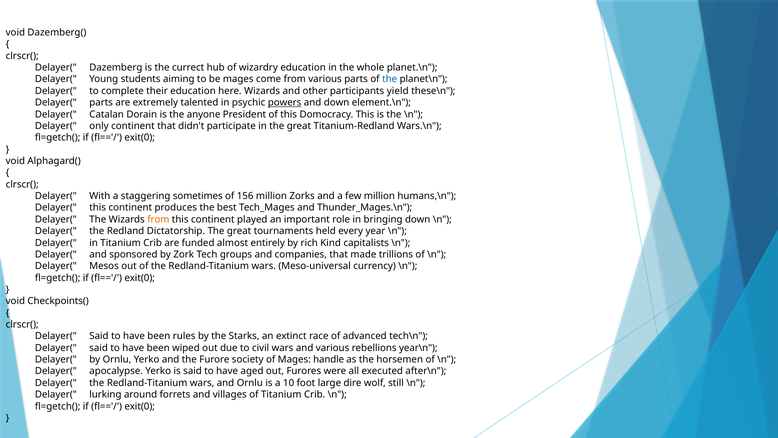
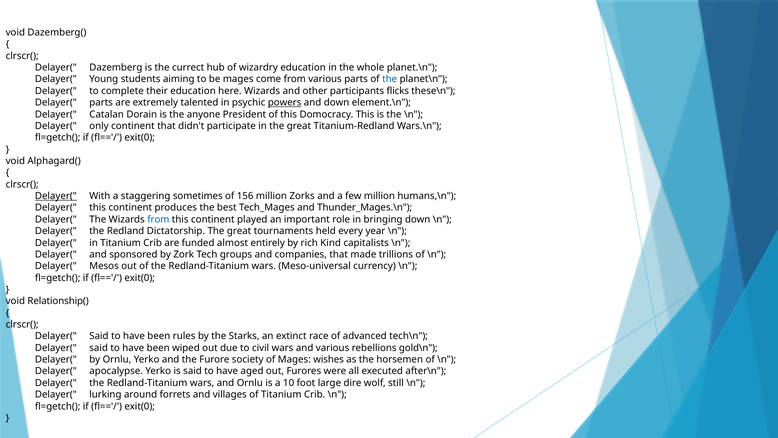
yield: yield -> flicks
Delayer( at (56, 196) underline: none -> present
from at (158, 219) colour: orange -> blue
Checkpoints(: Checkpoints( -> Relationship(
year\n: year\n -> gold\n
handle: handle -> wishes
